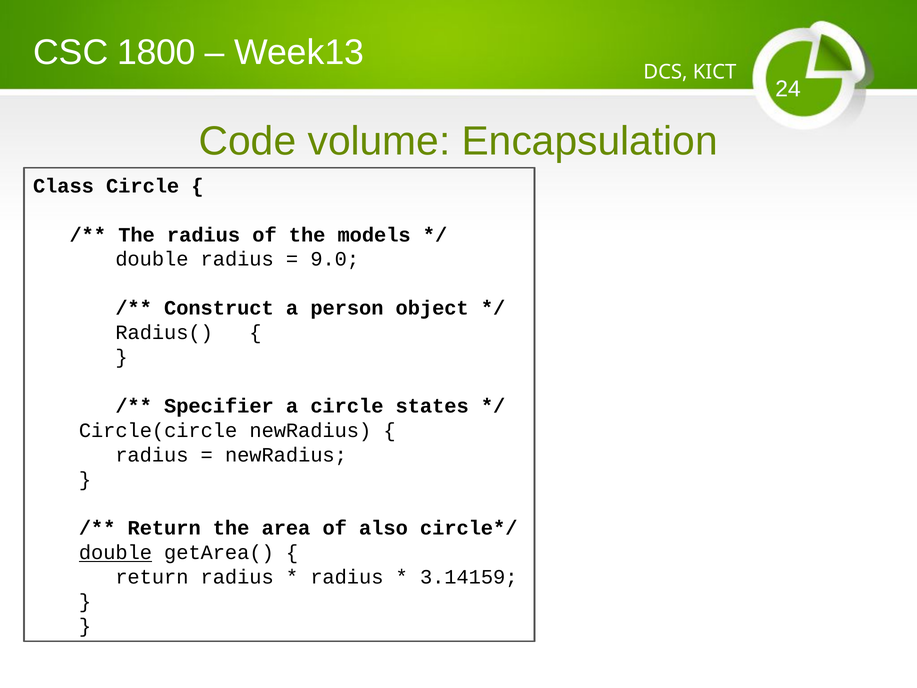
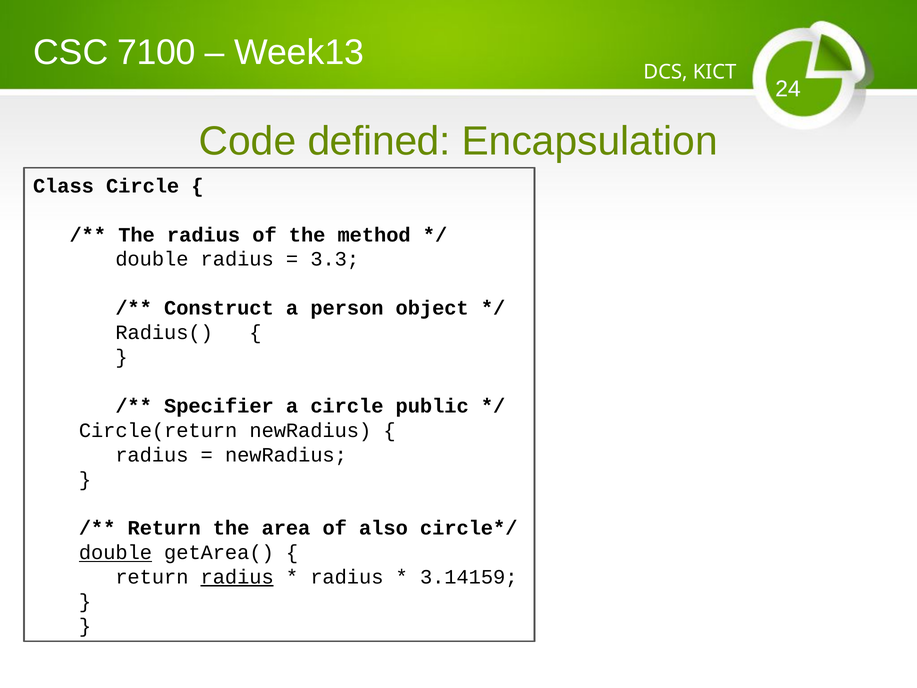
1800: 1800 -> 7100
volume: volume -> defined
models: models -> method
9.0: 9.0 -> 3.3
states: states -> public
Circle(circle: Circle(circle -> Circle(return
radius at (237, 577) underline: none -> present
